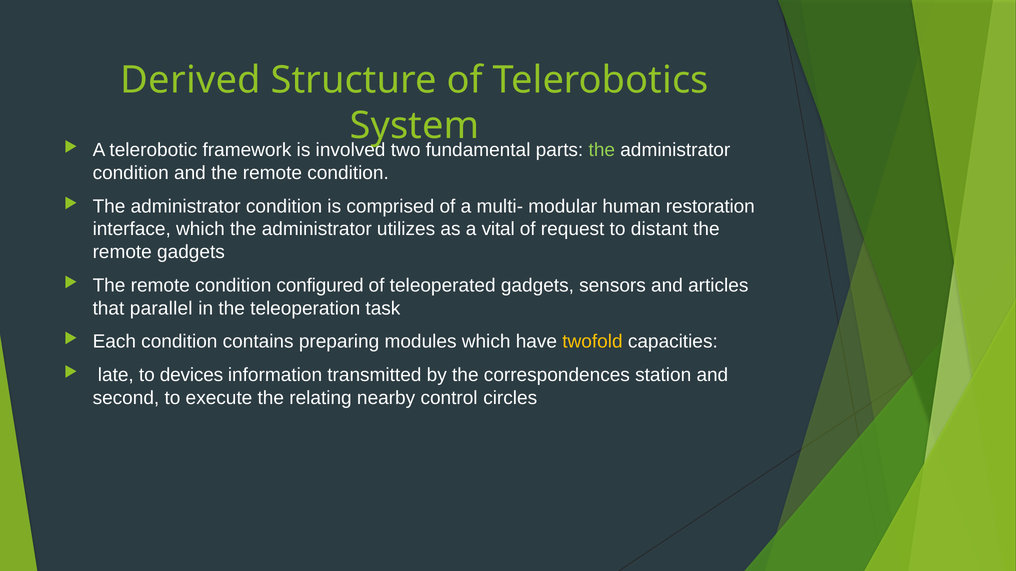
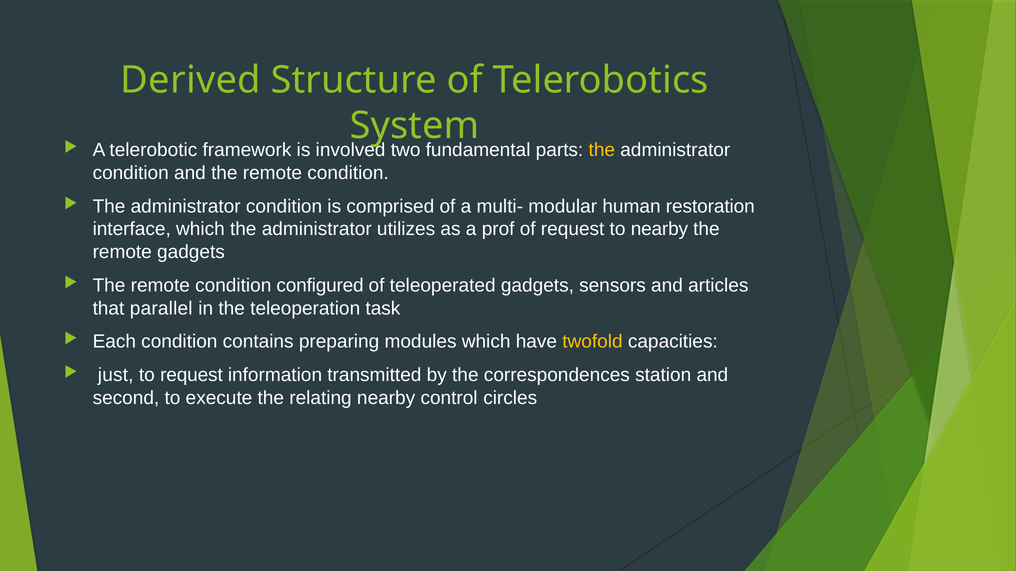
the at (602, 150) colour: light green -> yellow
vital: vital -> prof
to distant: distant -> nearby
late: late -> just
to devices: devices -> request
